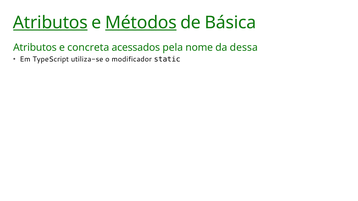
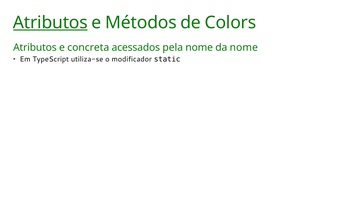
Métodos underline: present -> none
Básica: Básica -> Colors
da dessa: dessa -> nome
